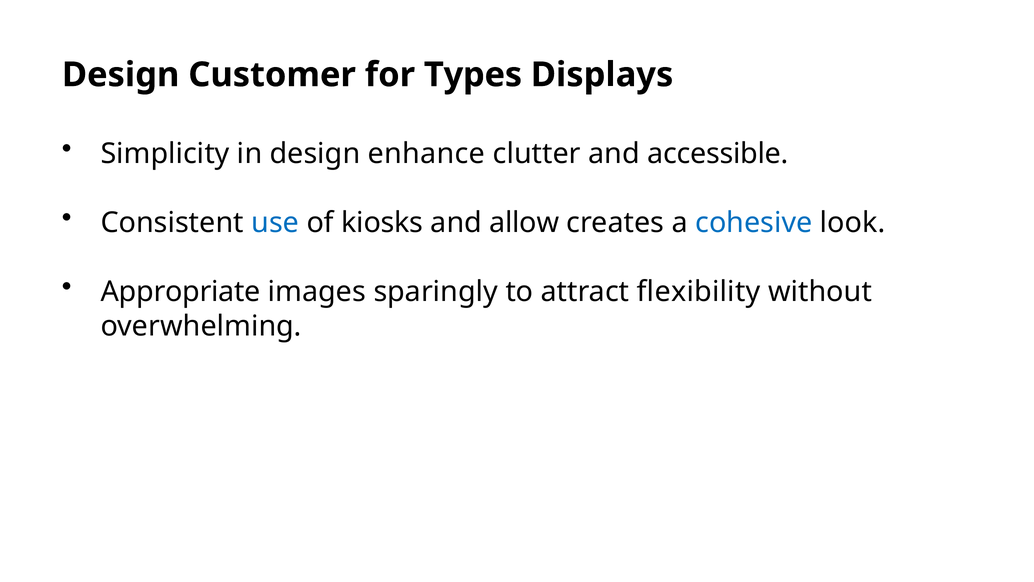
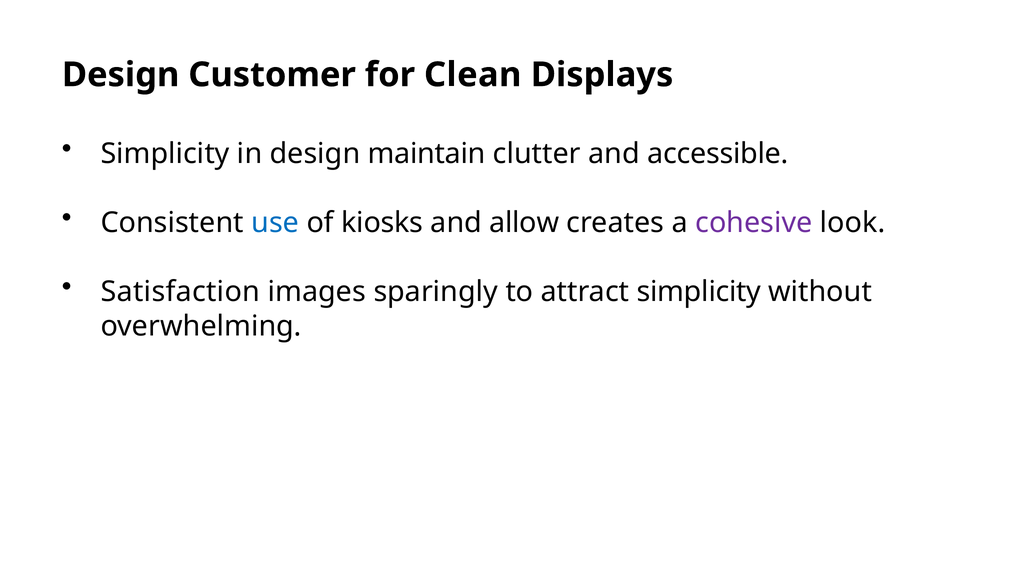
Types: Types -> Clean
enhance: enhance -> maintain
cohesive colour: blue -> purple
Appropriate: Appropriate -> Satisfaction
attract flexibility: flexibility -> simplicity
